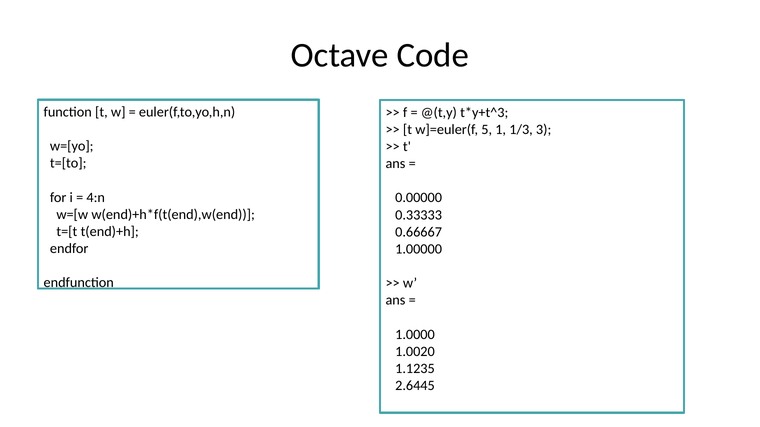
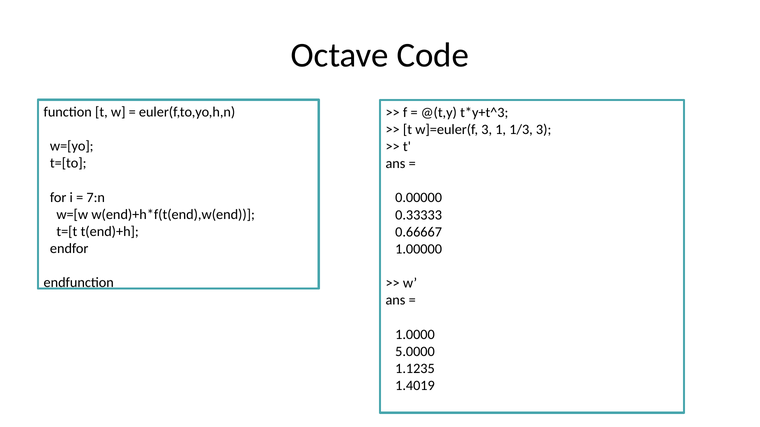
w]=euler(f 5: 5 -> 3
4:n: 4:n -> 7:n
1.0020: 1.0020 -> 5.0000
2.6445: 2.6445 -> 1.4019
